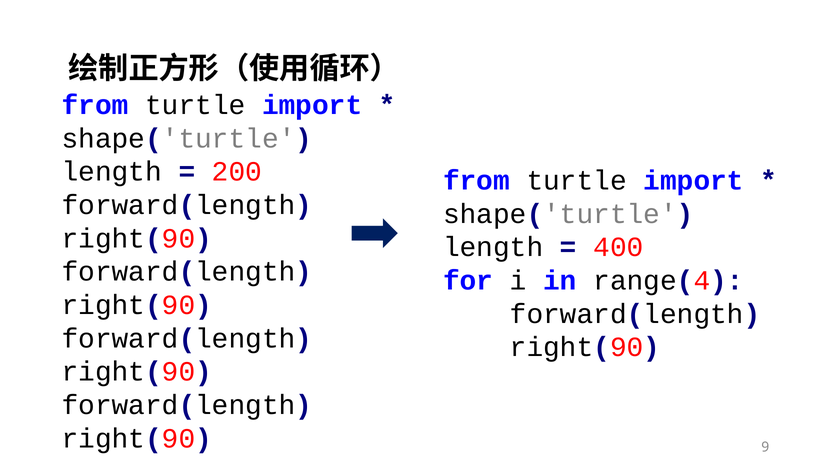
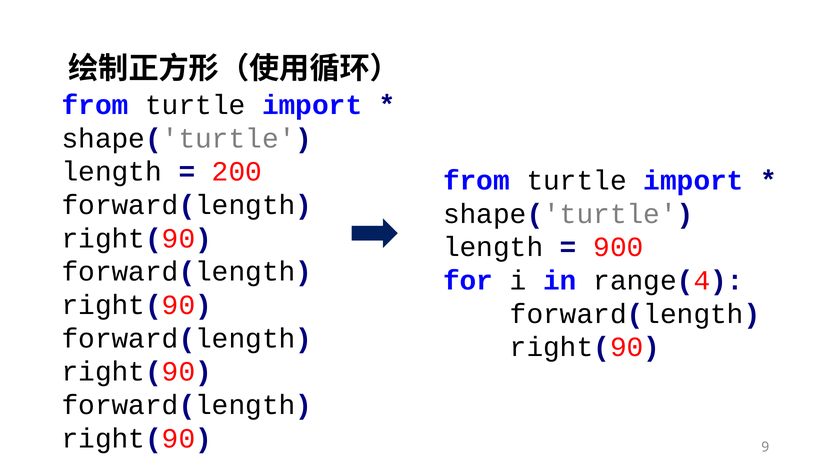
400: 400 -> 900
